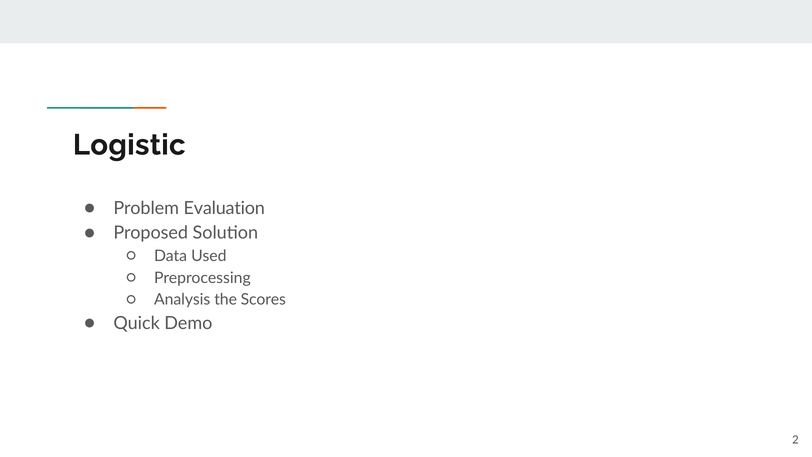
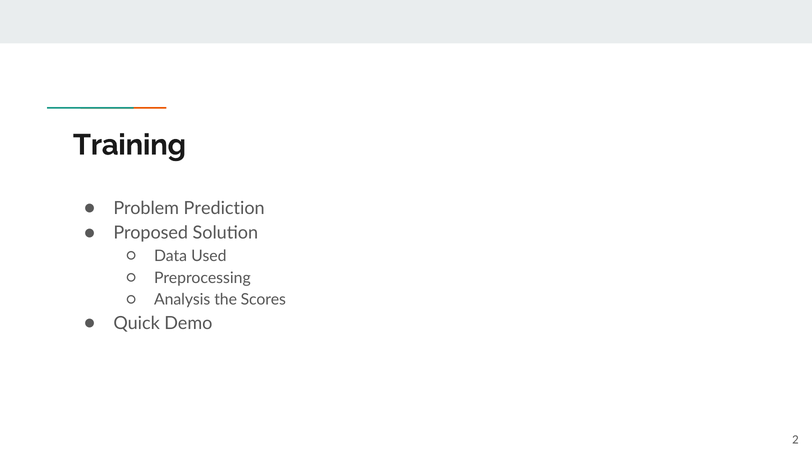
Logistic: Logistic -> Training
Evaluation: Evaluation -> Prediction
